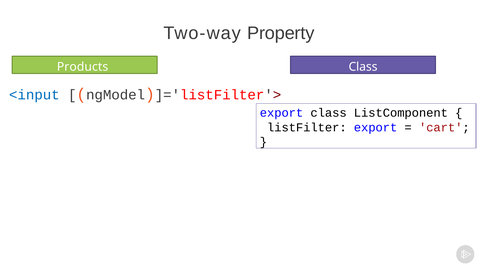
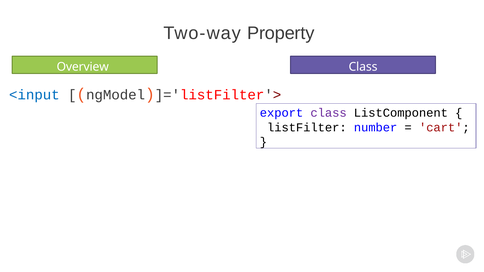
Products: Products -> Overview
class at (329, 113) colour: black -> purple
listFilter export: export -> number
